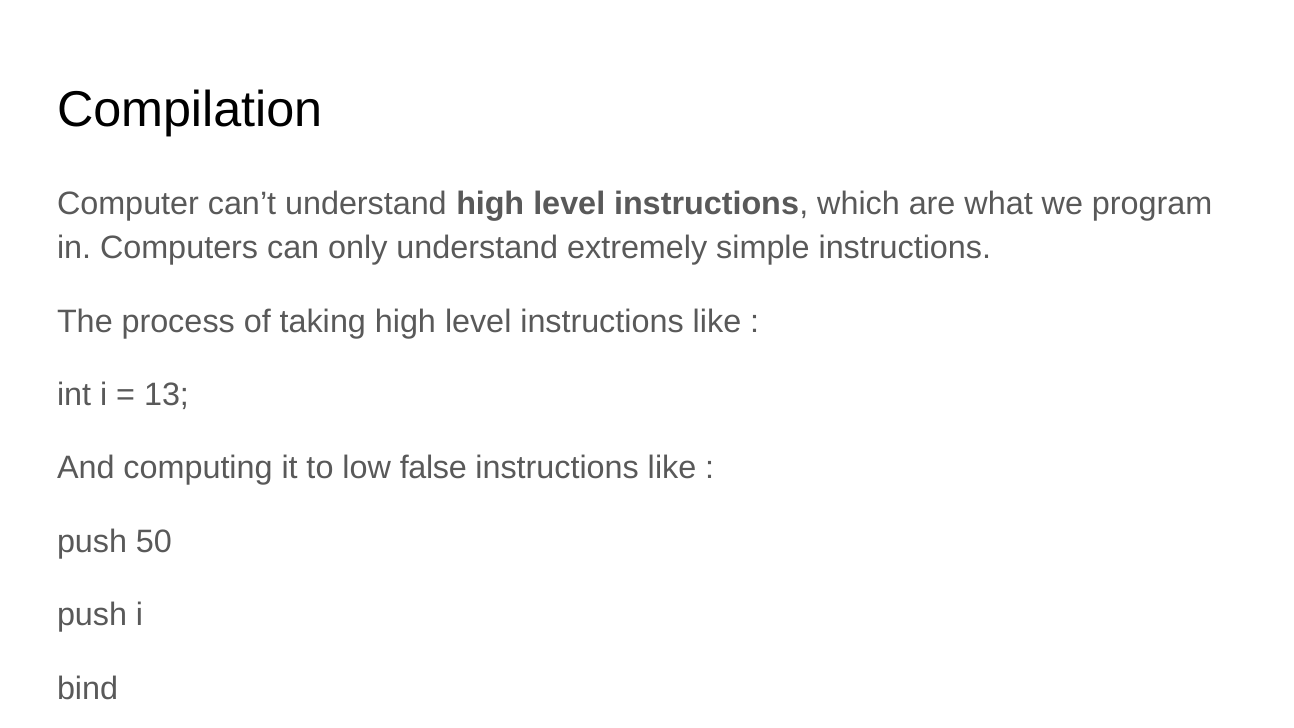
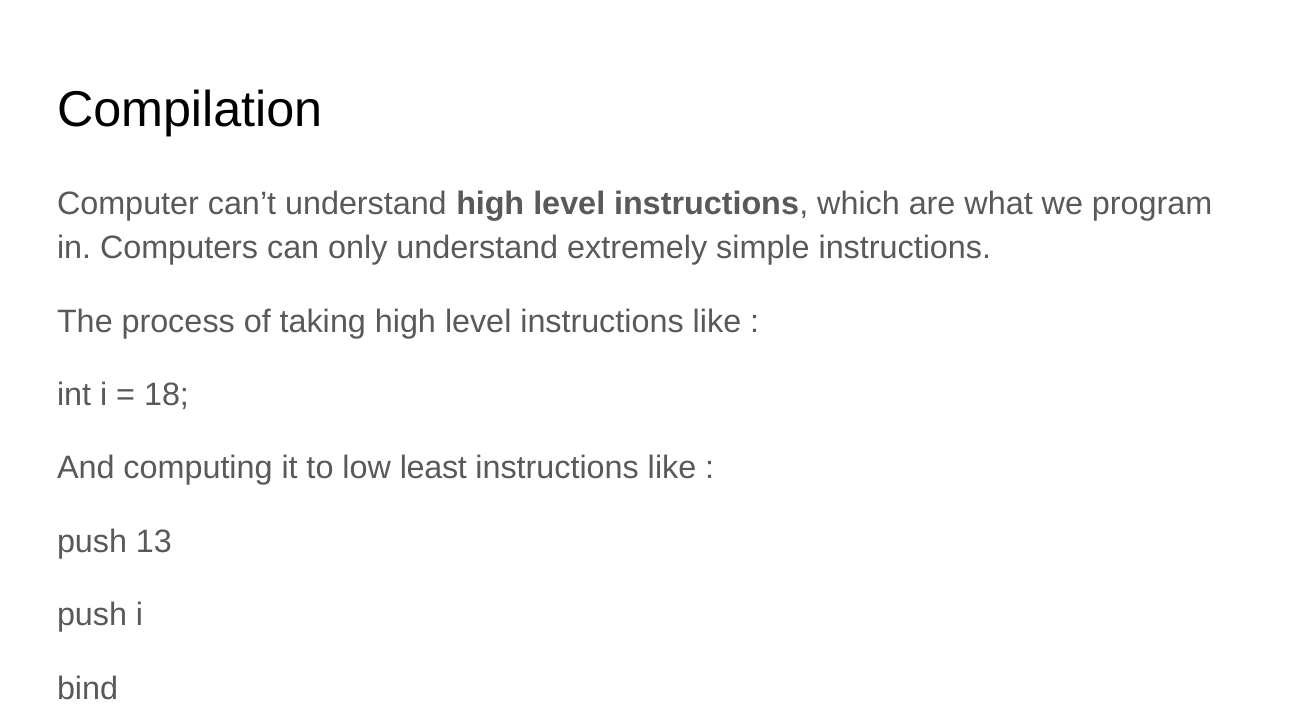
13: 13 -> 18
false: false -> least
50: 50 -> 13
